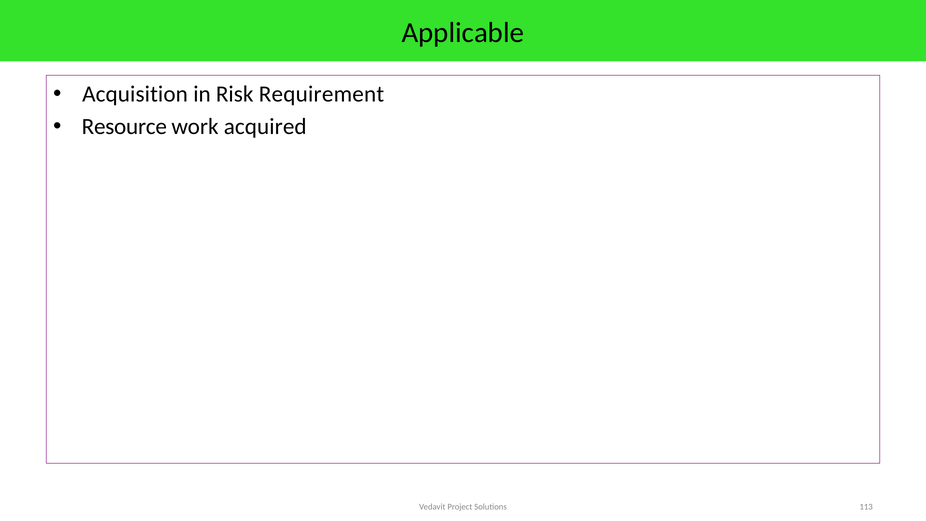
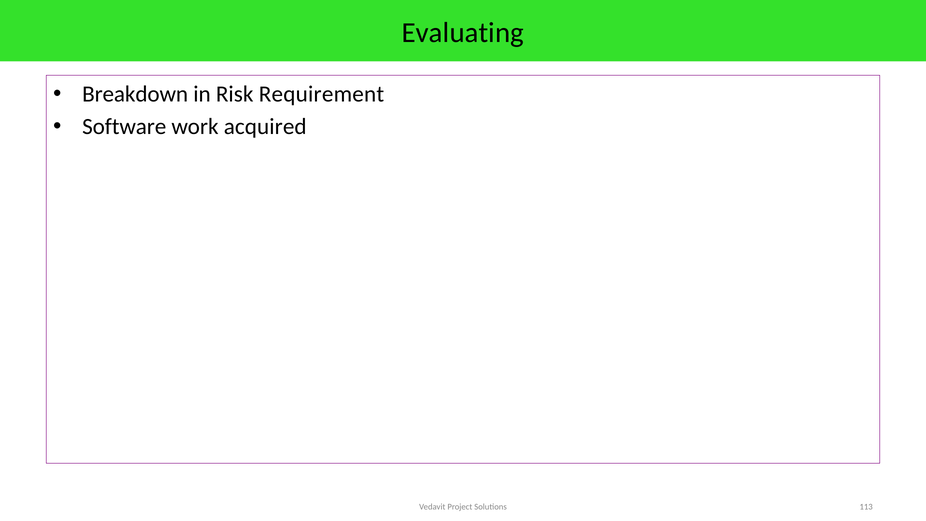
Applicable: Applicable -> Evaluating
Acquisition: Acquisition -> Breakdown
Resource: Resource -> Software
